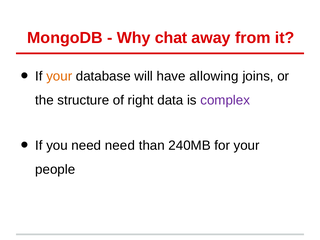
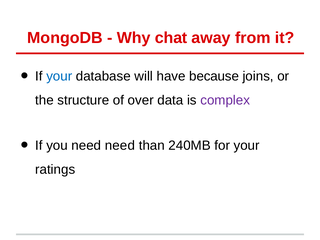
your at (59, 76) colour: orange -> blue
allowing: allowing -> because
right: right -> over
people: people -> ratings
